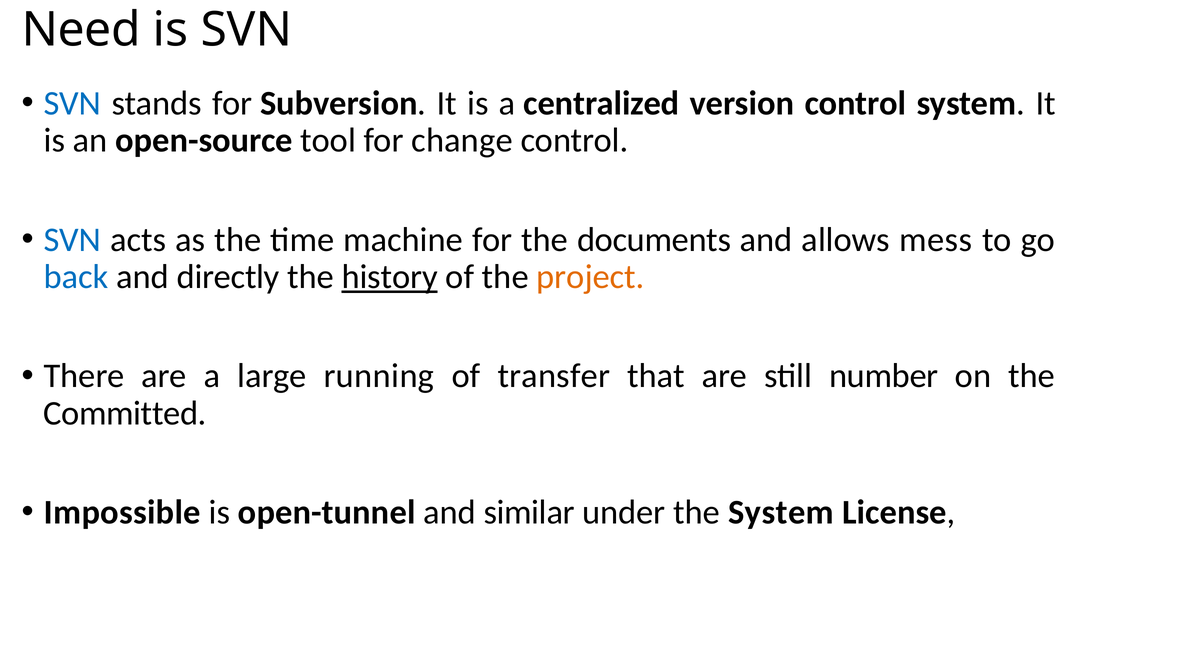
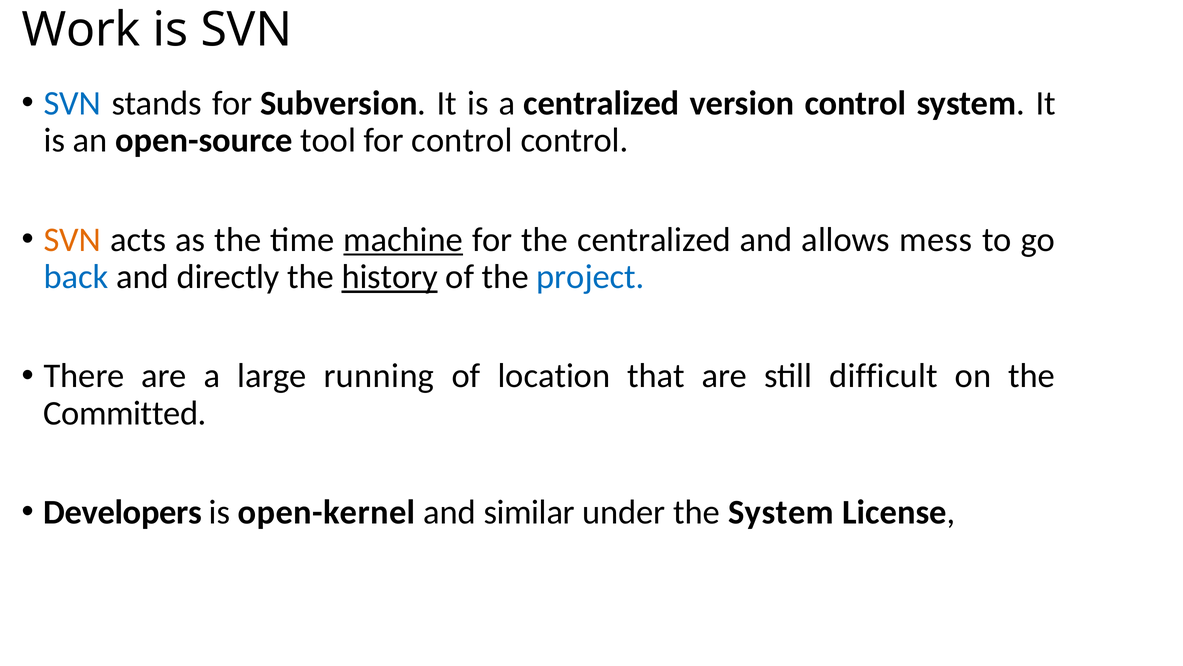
Need: Need -> Work
for change: change -> control
SVN at (72, 239) colour: blue -> orange
machine underline: none -> present
the documents: documents -> centralized
project colour: orange -> blue
transfer: transfer -> location
number: number -> difficult
Impossible: Impossible -> Developers
open-tunnel: open-tunnel -> open-kernel
